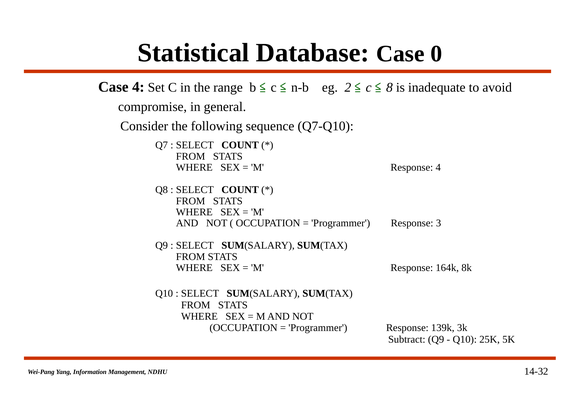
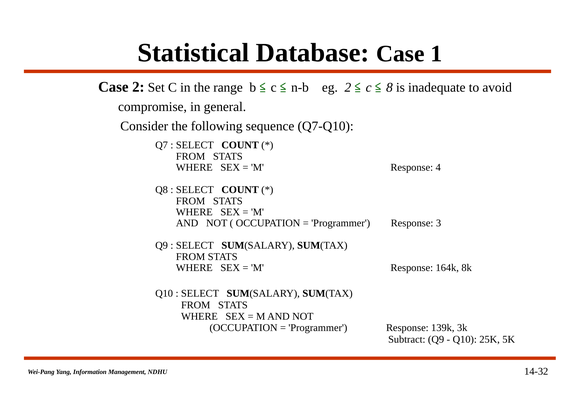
0: 0 -> 1
Case 4: 4 -> 2
